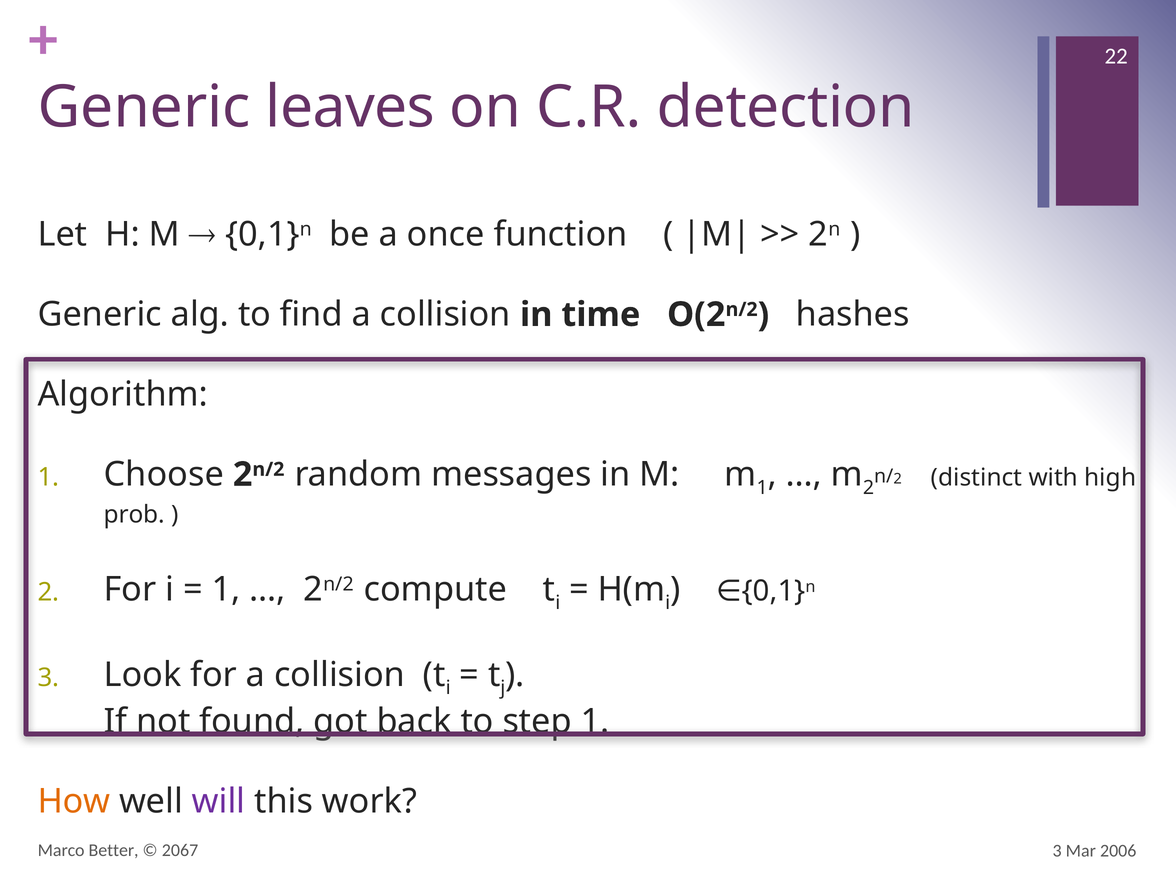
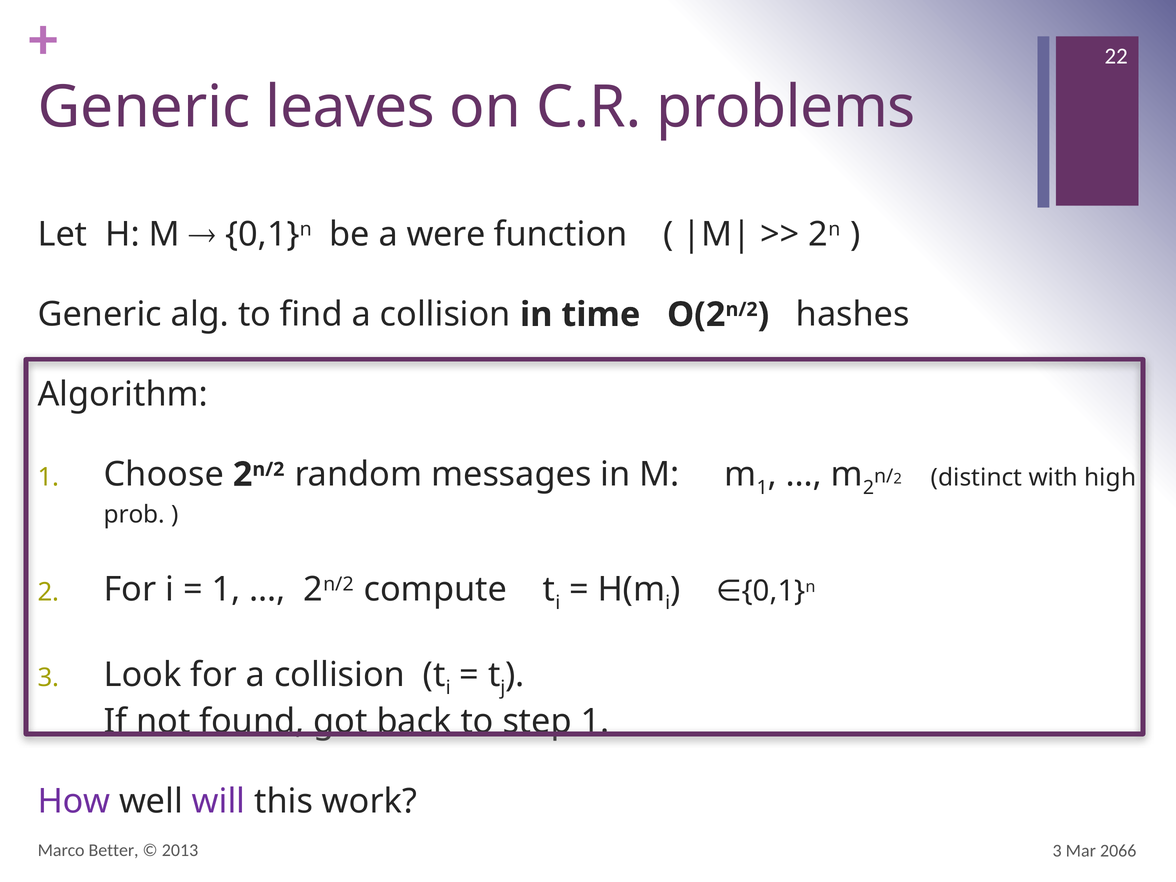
detection: detection -> problems
once: once -> were
How colour: orange -> purple
2067: 2067 -> 2013
2006: 2006 -> 2066
